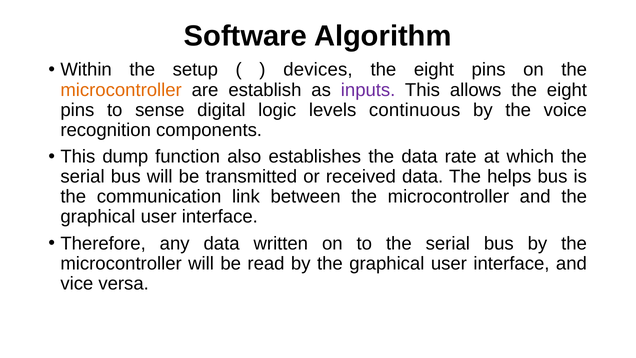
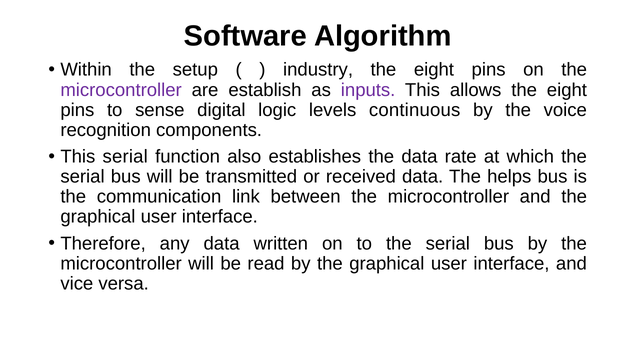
devices: devices -> industry
microcontroller at (121, 90) colour: orange -> purple
This dump: dump -> serial
